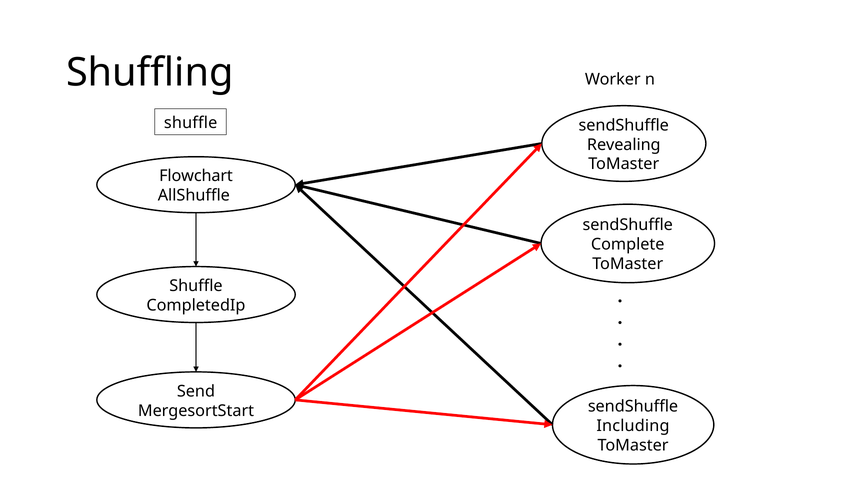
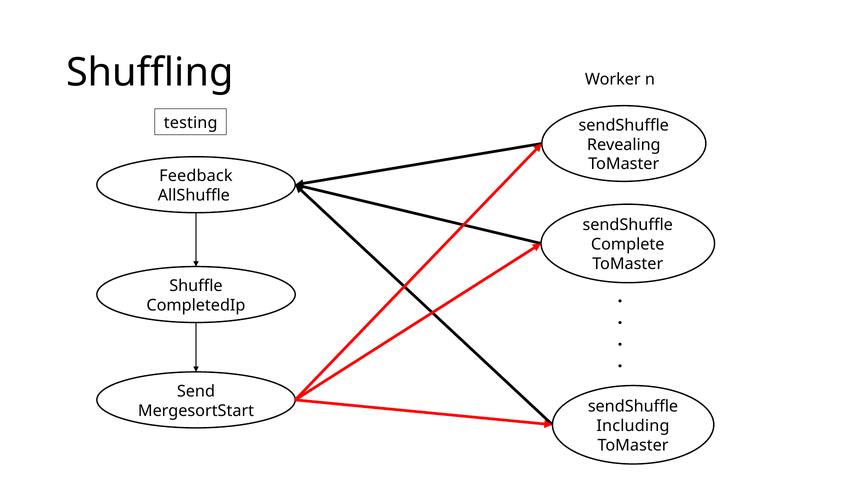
shuffle at (191, 123): shuffle -> testing
Flowchart: Flowchart -> Feedback
